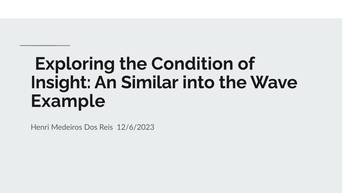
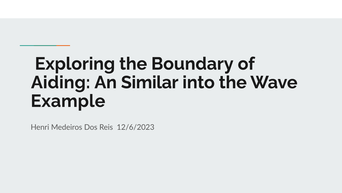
Condition: Condition -> Boundary
Insight: Insight -> Aiding
